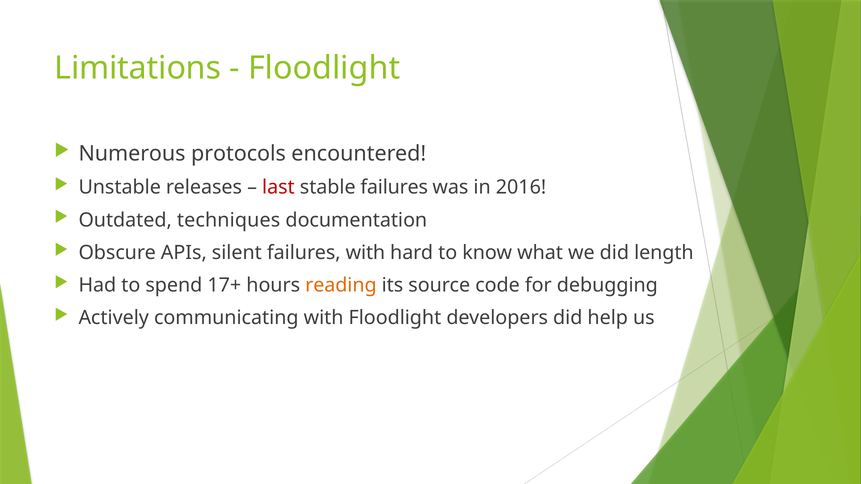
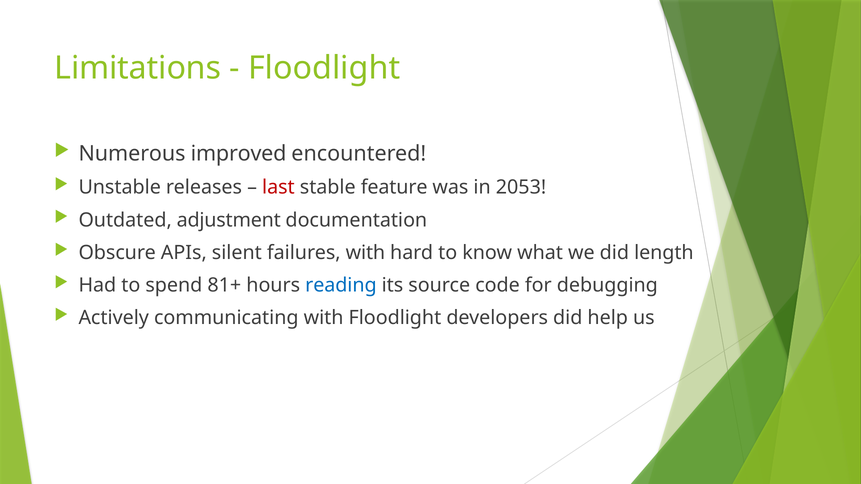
protocols: protocols -> improved
stable failures: failures -> feature
2016: 2016 -> 2053
techniques: techniques -> adjustment
17+: 17+ -> 81+
reading colour: orange -> blue
